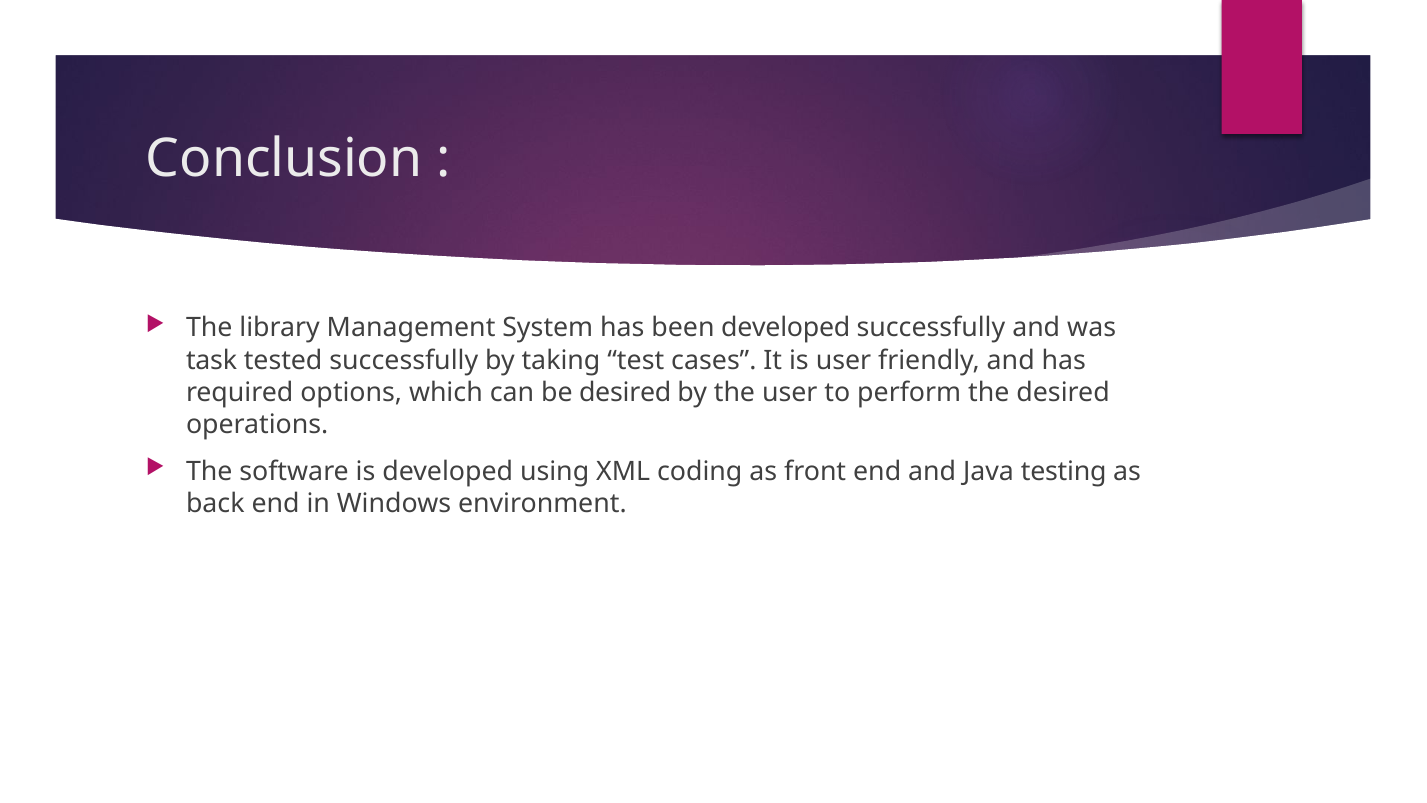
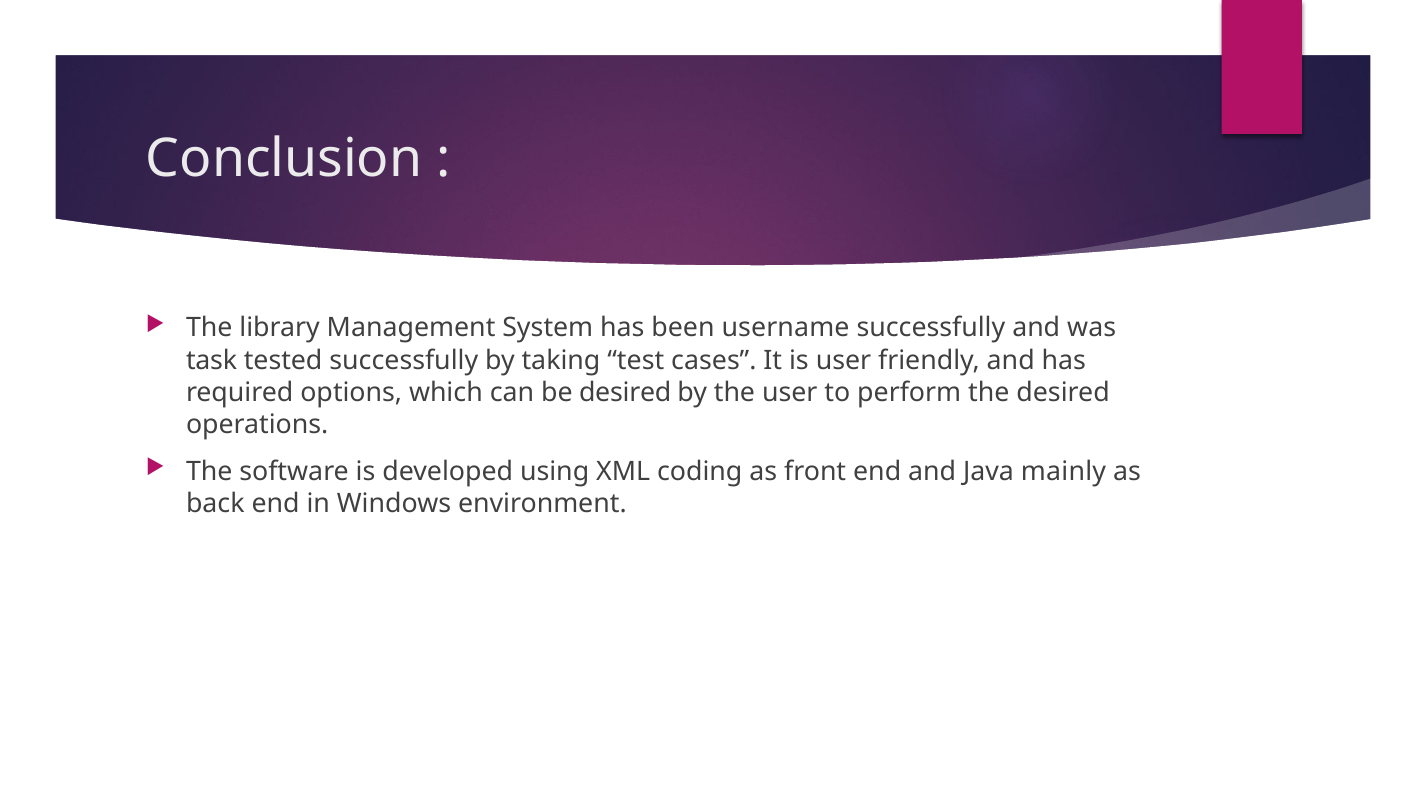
been developed: developed -> username
testing: testing -> mainly
